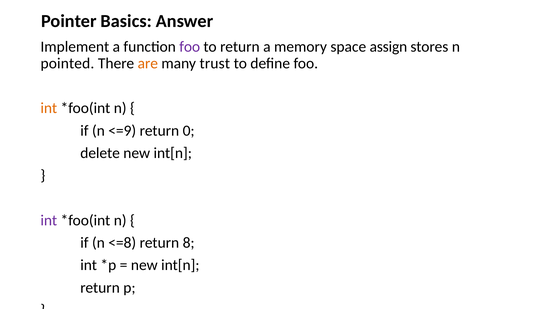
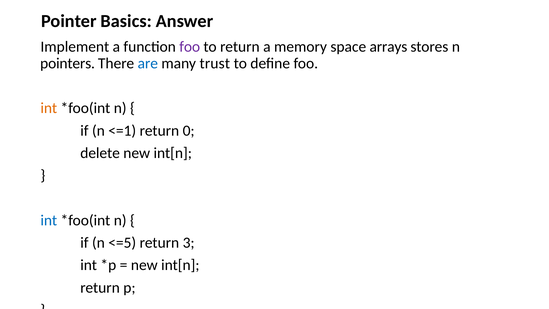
assign: assign -> arrays
pointed: pointed -> pointers
are colour: orange -> blue
<=9: <=9 -> <=1
int at (49, 220) colour: purple -> blue
<=8: <=8 -> <=5
8: 8 -> 3
